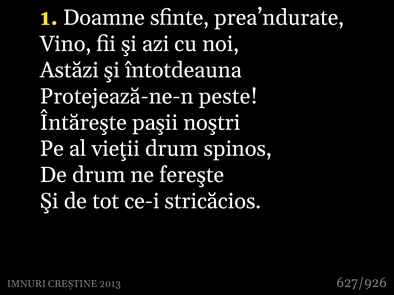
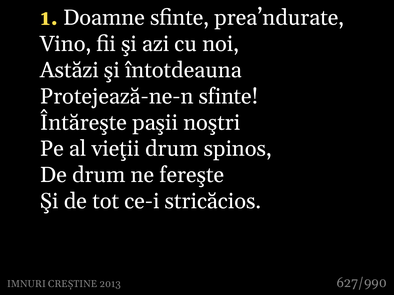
Protejează-ne-n peste: peste -> sfinte
627/926: 627/926 -> 627/990
